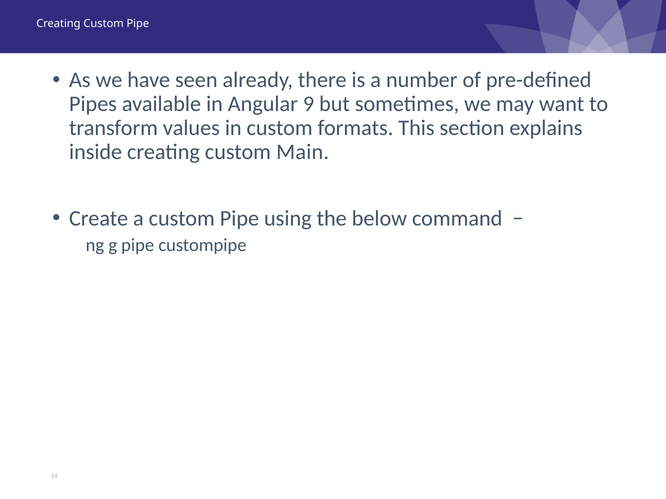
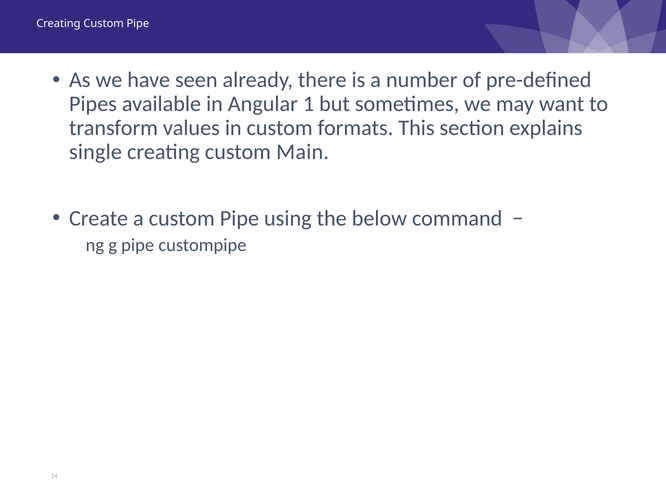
9: 9 -> 1
inside: inside -> single
